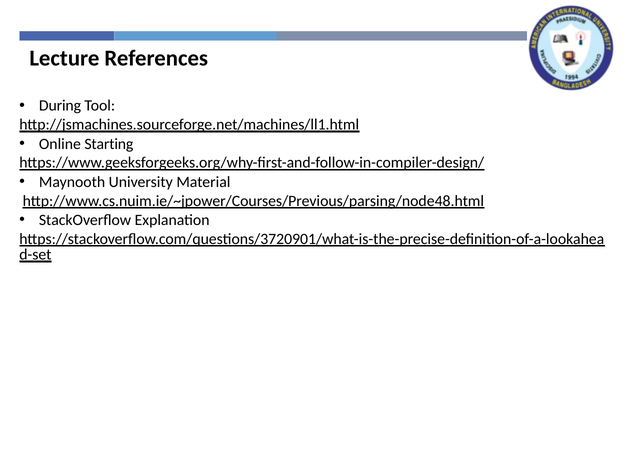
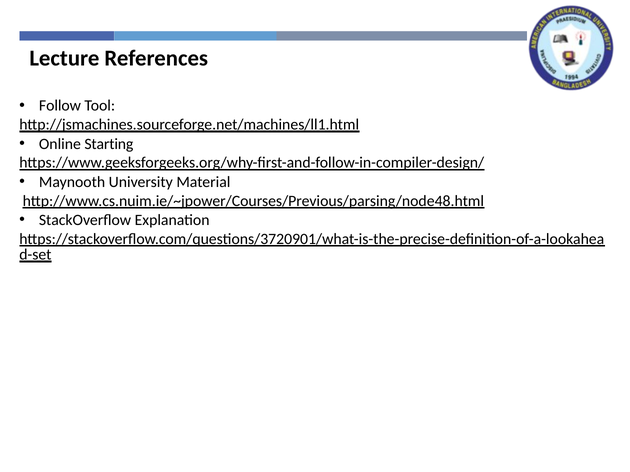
During: During -> Follow
